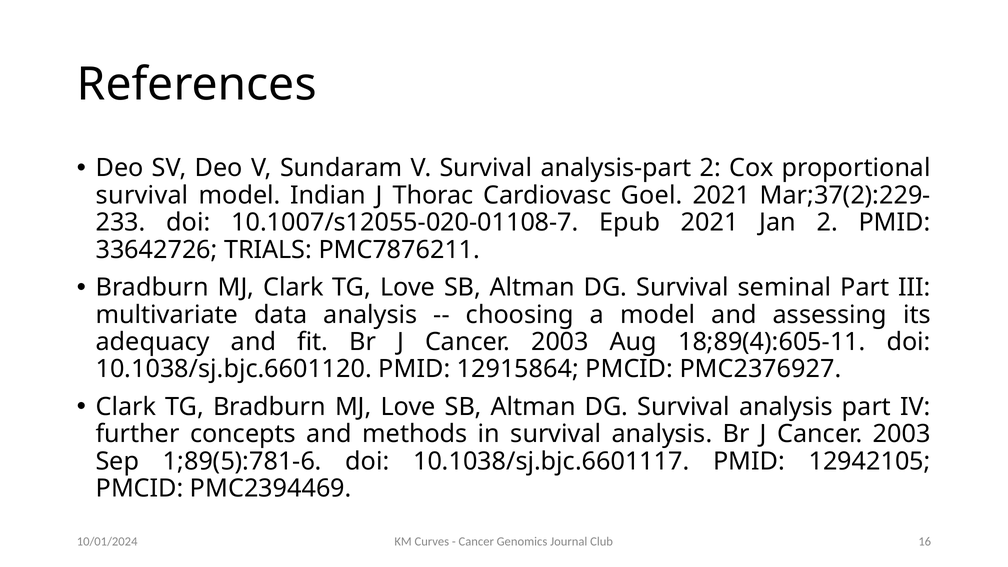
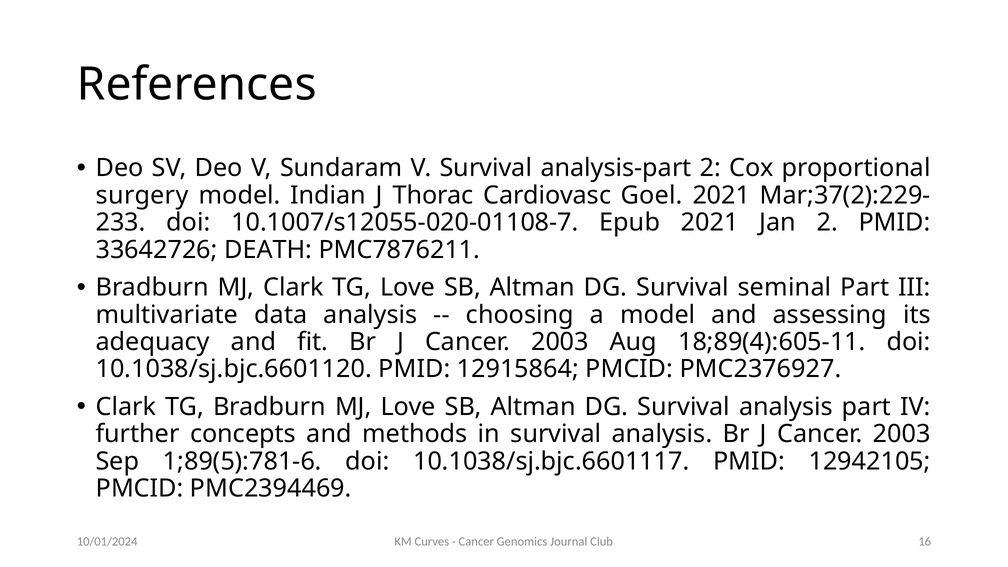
survival at (142, 195): survival -> surgery
TRIALS: TRIALS -> DEATH
